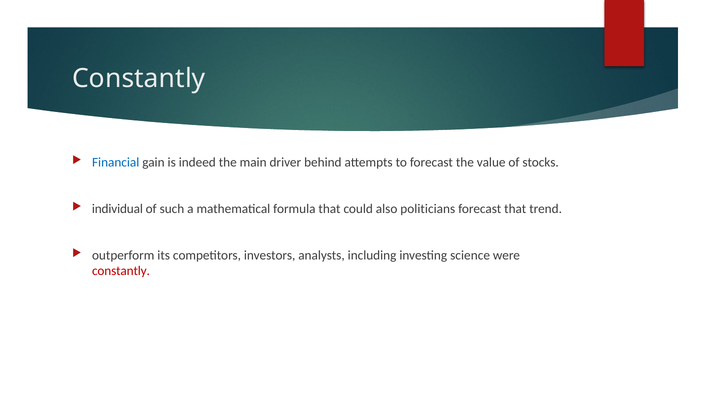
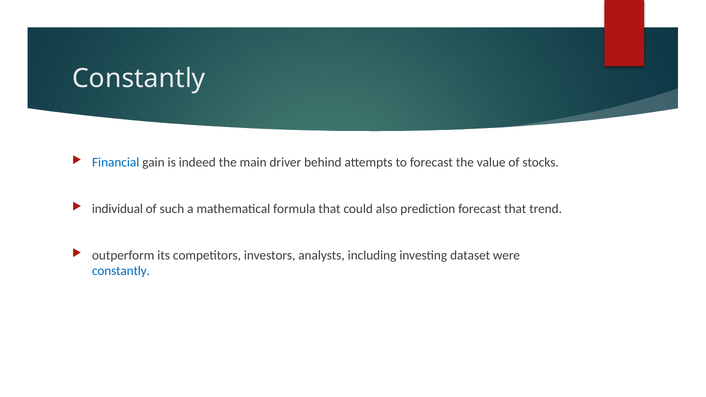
politicians: politicians -> prediction
science: science -> dataset
constantly at (121, 271) colour: red -> blue
